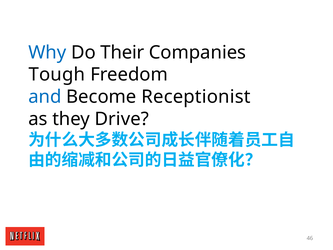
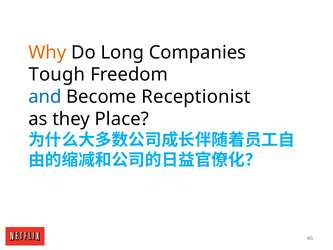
Why colour: blue -> orange
Their: Their -> Long
Drive: Drive -> Place
